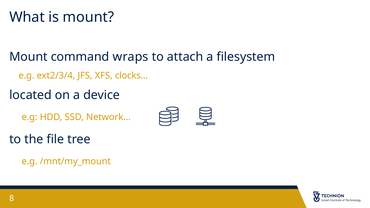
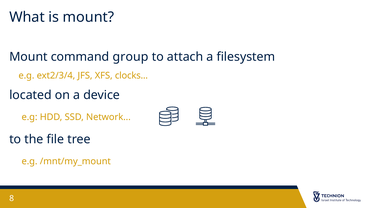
wraps: wraps -> group
